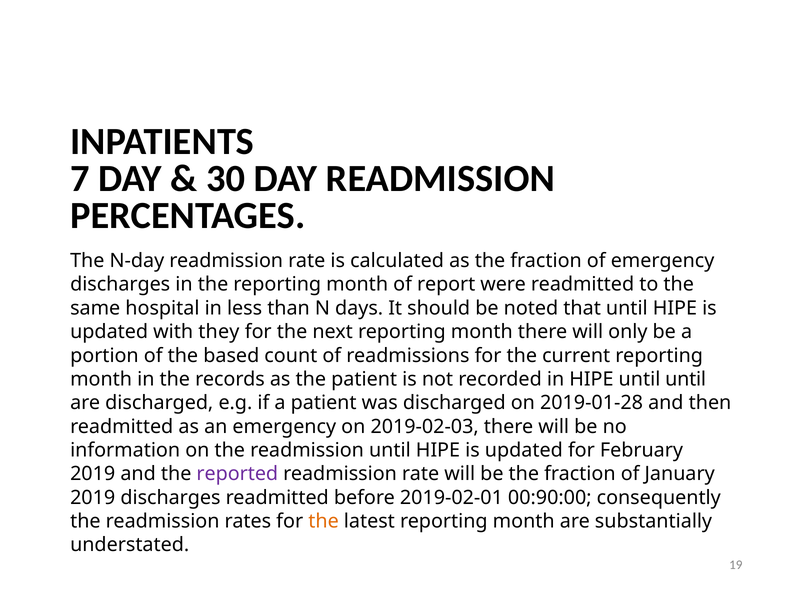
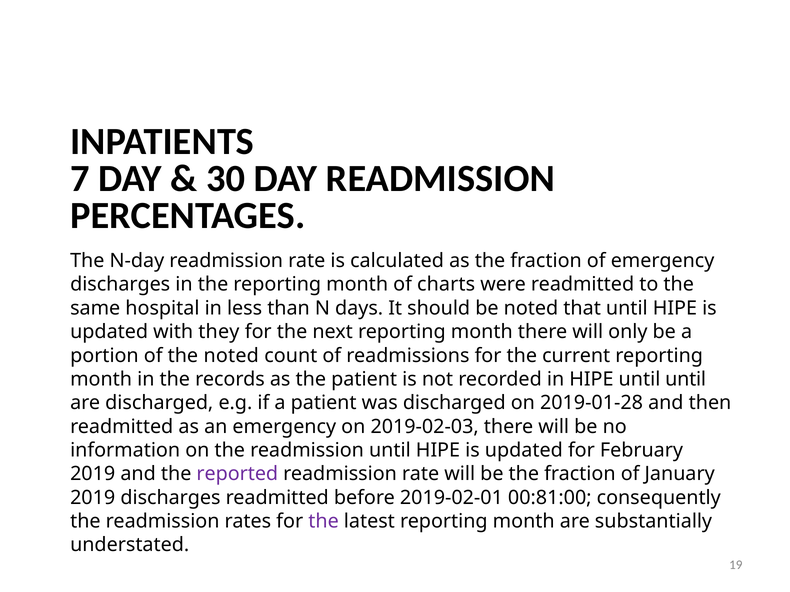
report: report -> charts
the based: based -> noted
00:90:00: 00:90:00 -> 00:81:00
the at (324, 522) colour: orange -> purple
